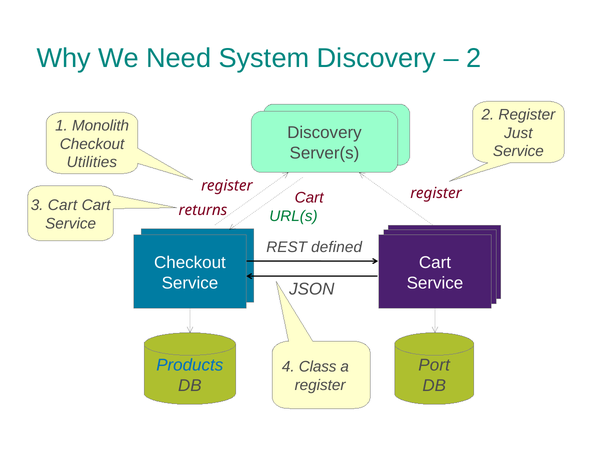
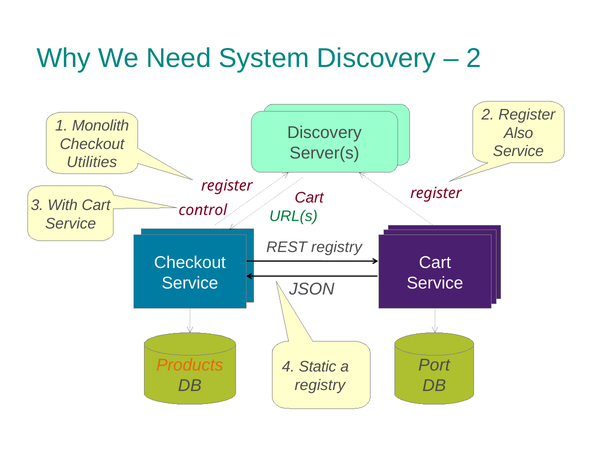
Just: Just -> Also
3 Cart: Cart -> With
returns: returns -> control
REST defined: defined -> registry
Products colour: blue -> orange
Class: Class -> Static
register at (320, 384): register -> registry
